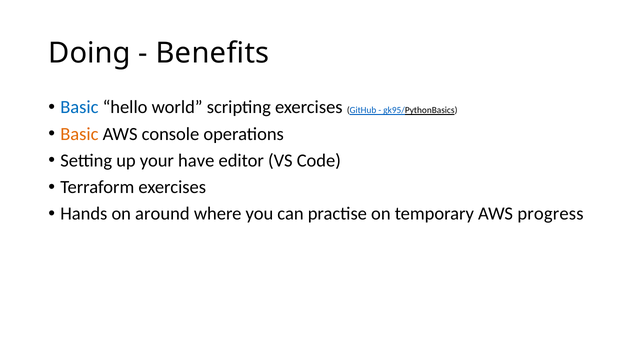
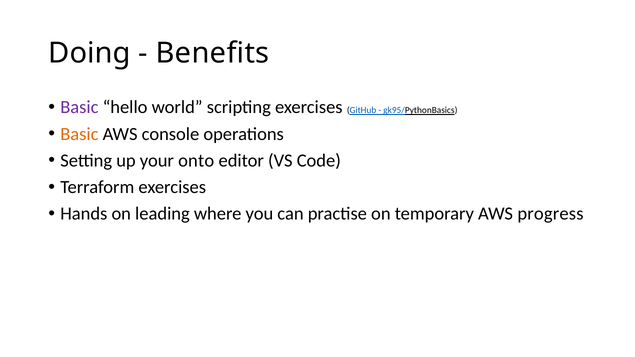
Basic at (79, 107) colour: blue -> purple
have: have -> onto
around: around -> leading
